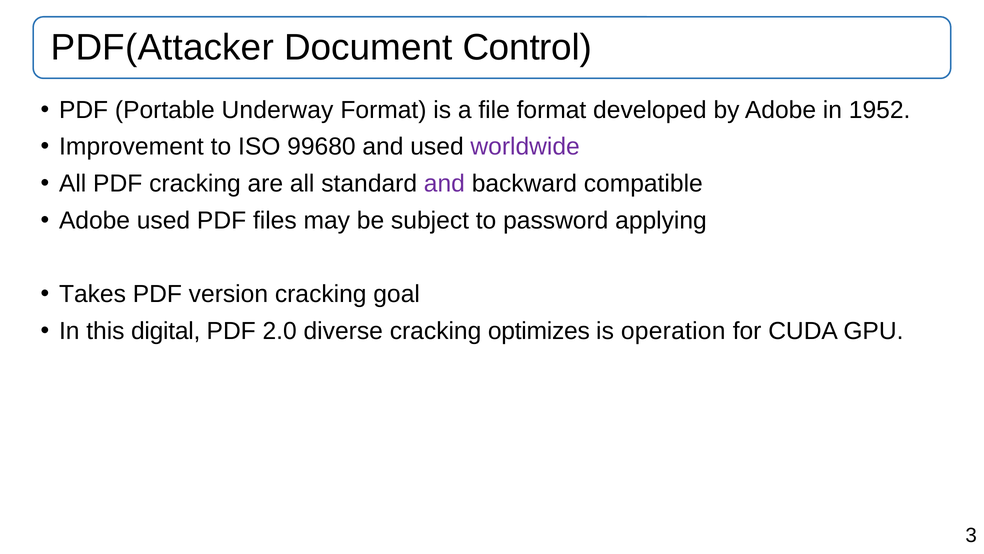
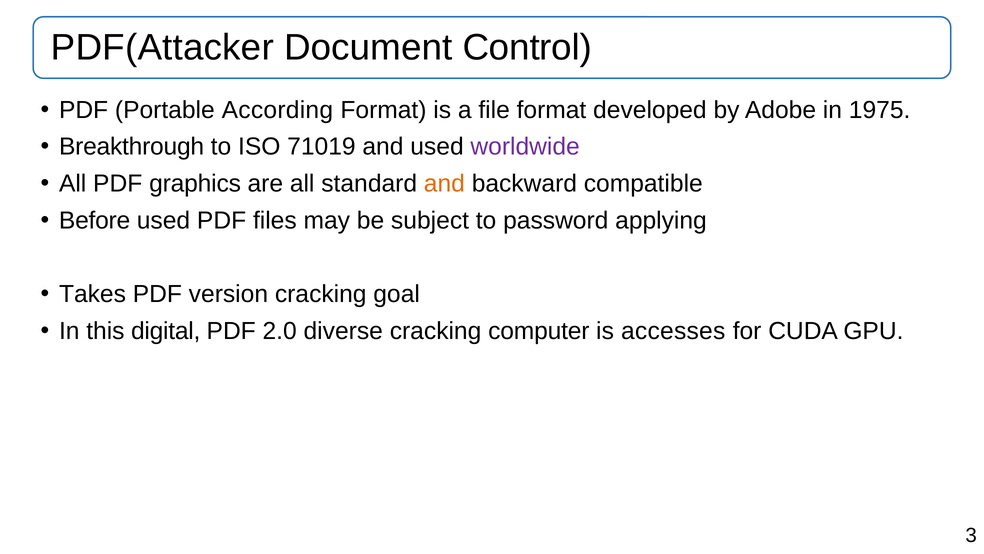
Underway: Underway -> According
1952: 1952 -> 1975
Improvement: Improvement -> Breakthrough
99680: 99680 -> 71019
PDF cracking: cracking -> graphics
and at (444, 183) colour: purple -> orange
Adobe at (95, 220): Adobe -> Before
optimizes: optimizes -> computer
operation: operation -> accesses
